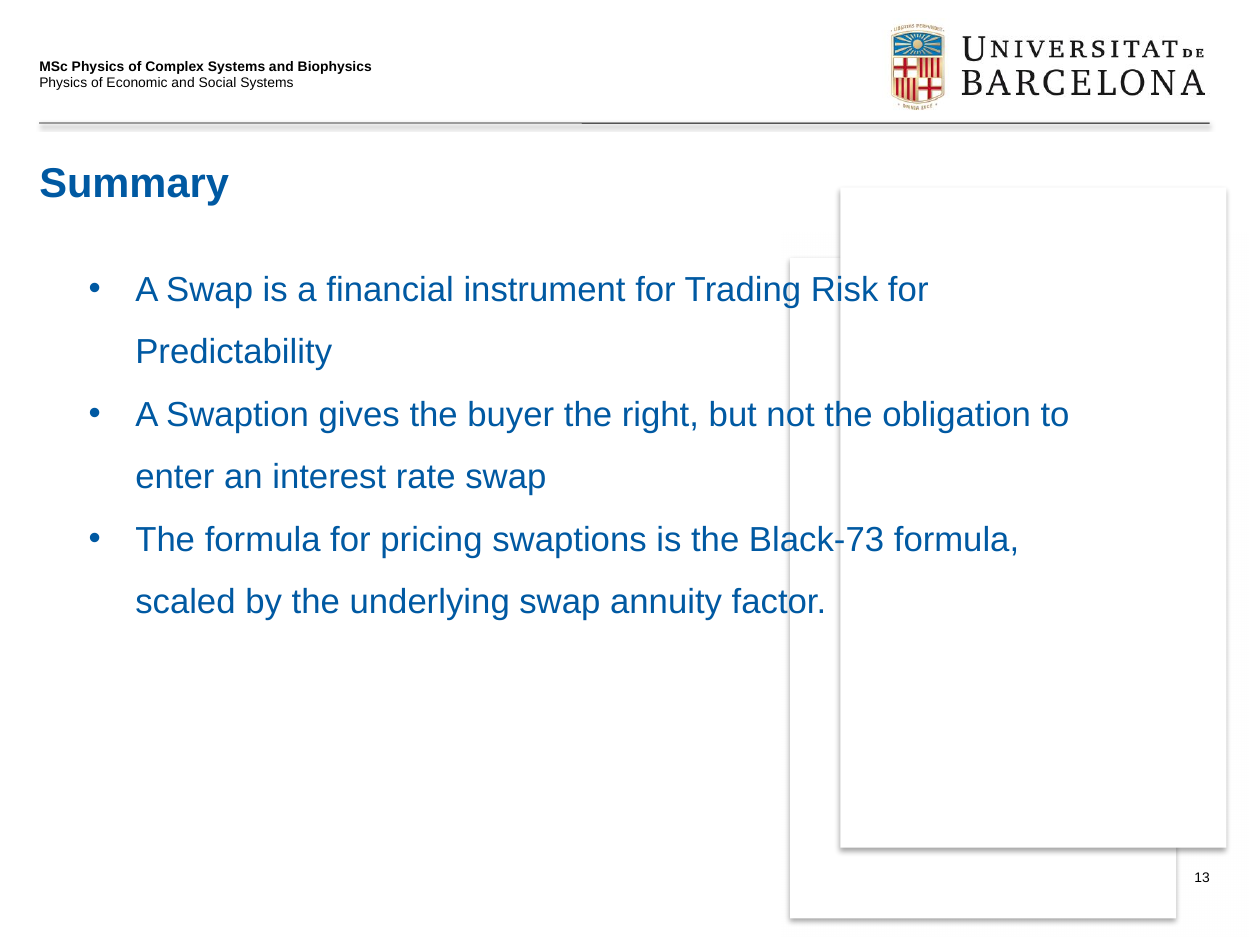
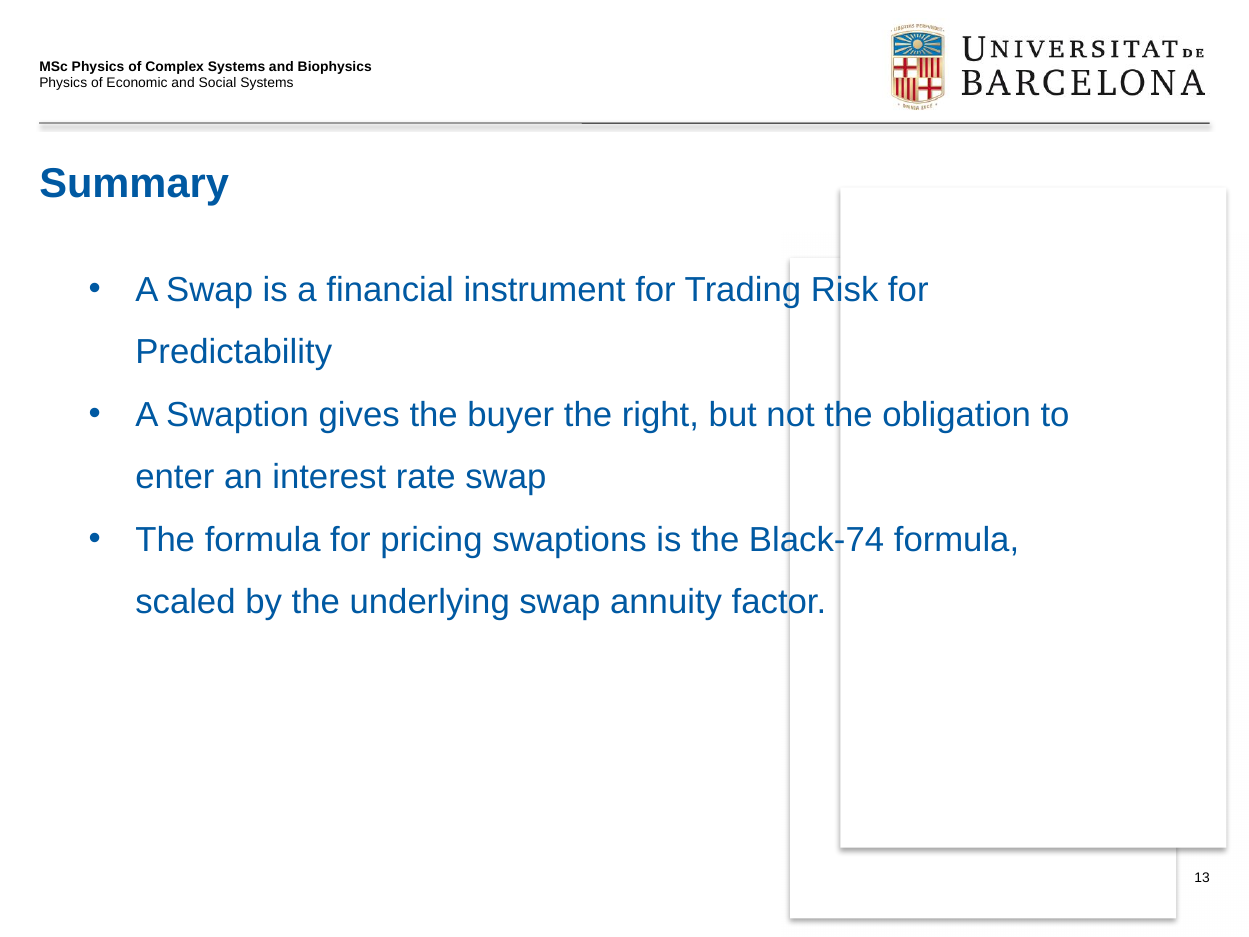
Black-73: Black-73 -> Black-74
